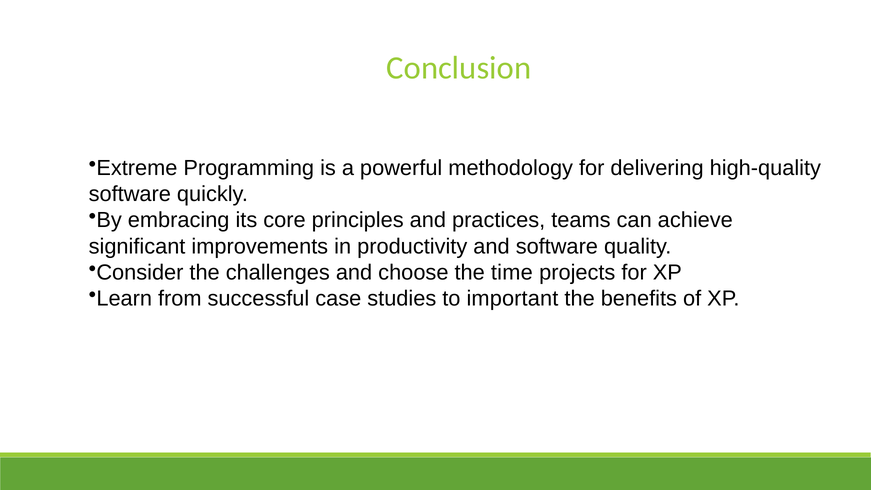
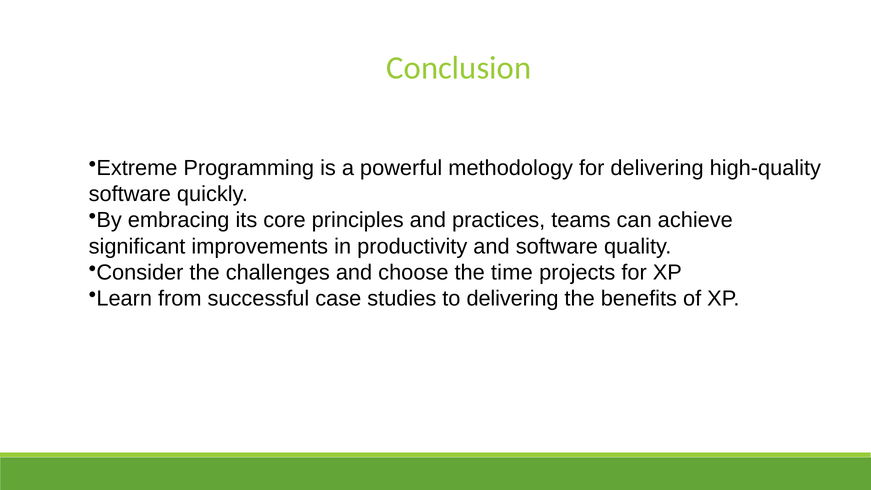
to important: important -> delivering
